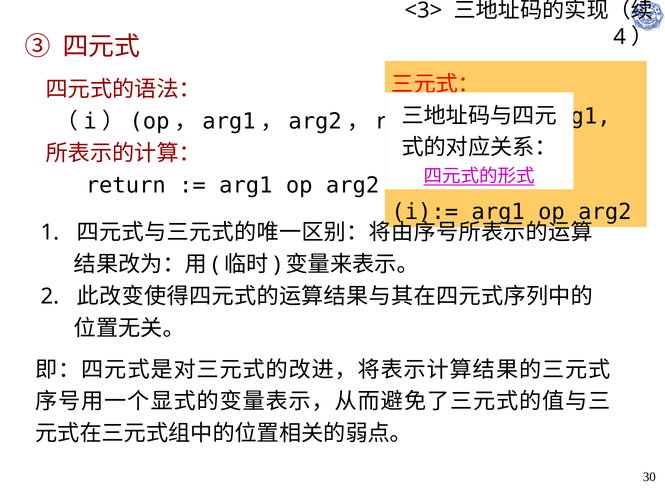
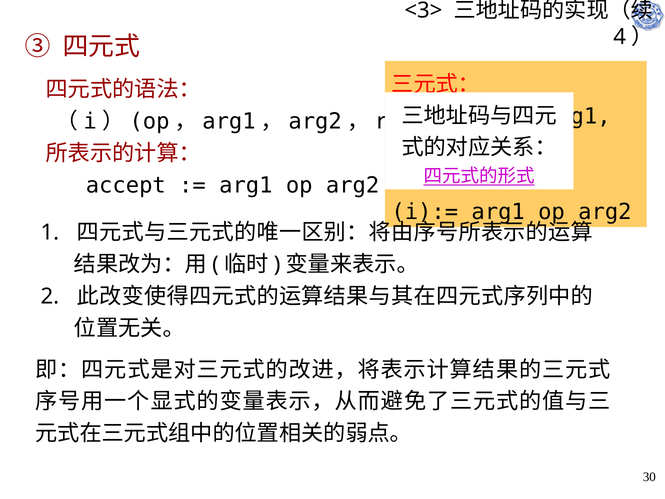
return: return -> accept
